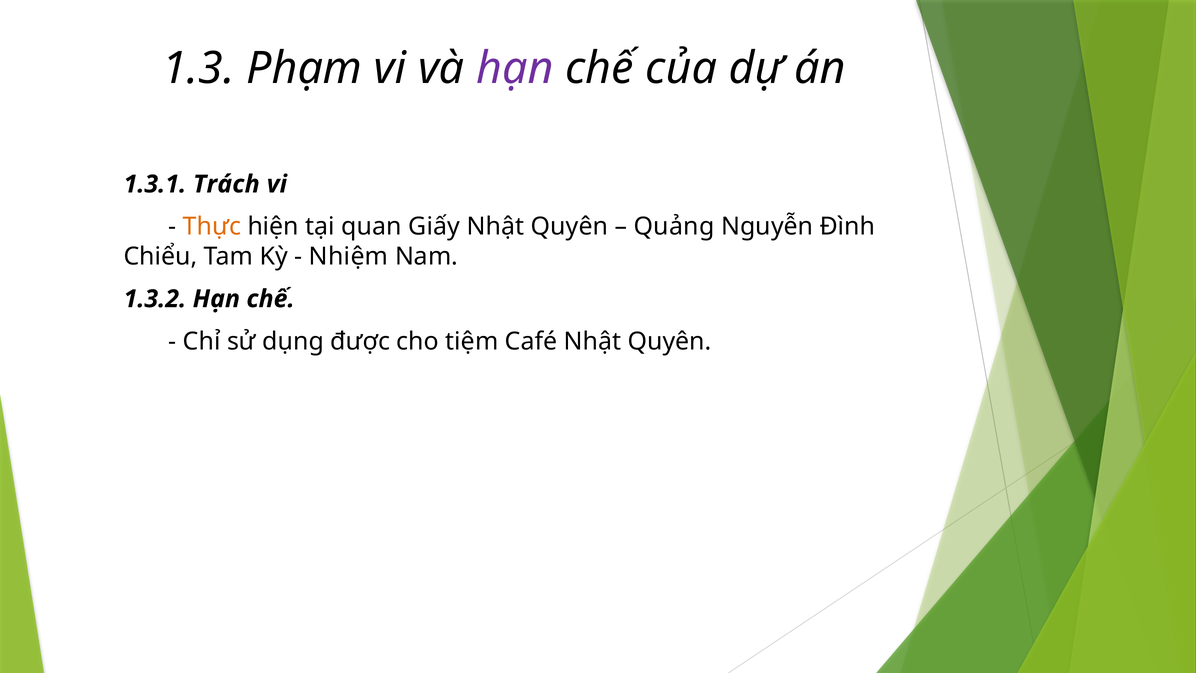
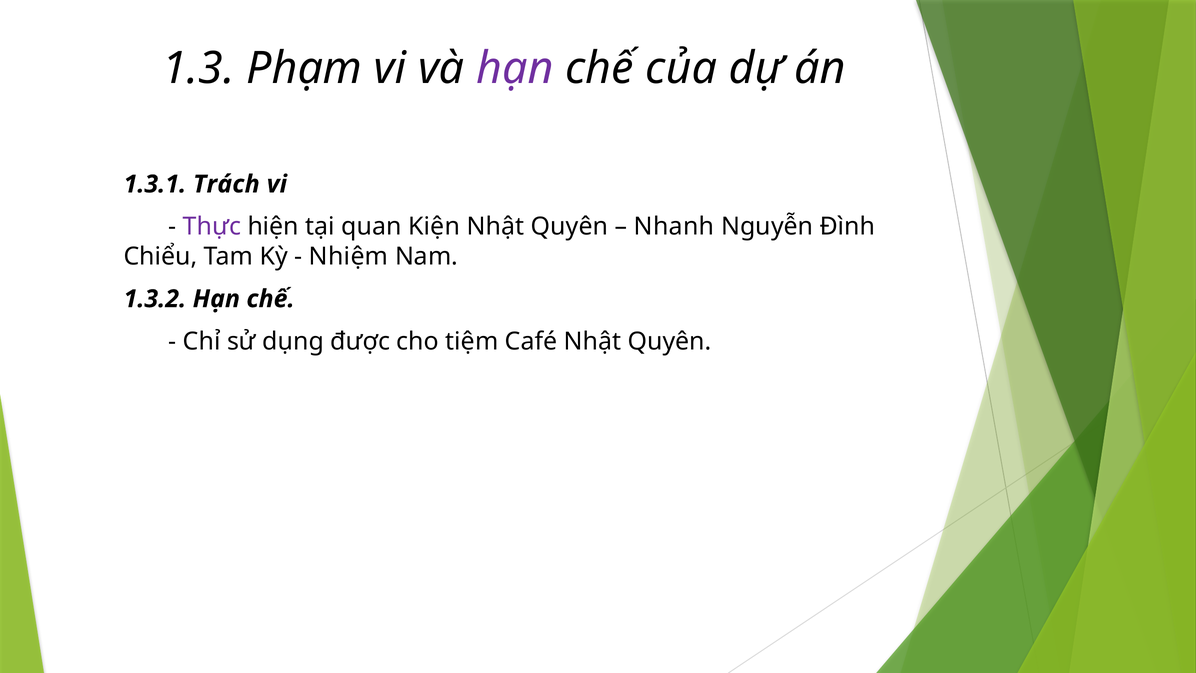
Thực colour: orange -> purple
Giấy: Giấy -> Kiện
Quảng: Quảng -> Nhanh
